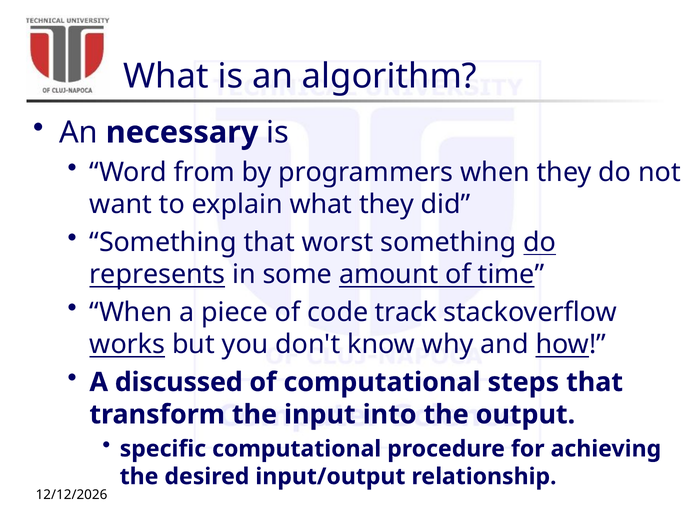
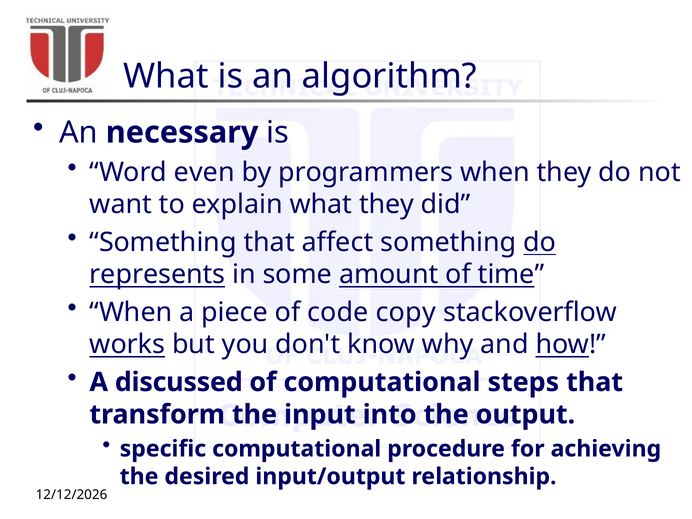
from: from -> even
worst: worst -> affect
track: track -> copy
